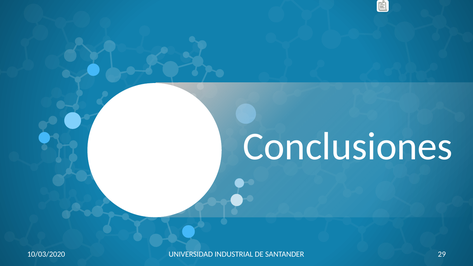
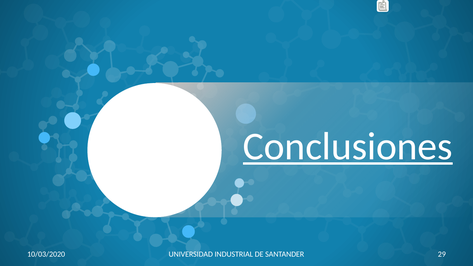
Conclusiones underline: none -> present
